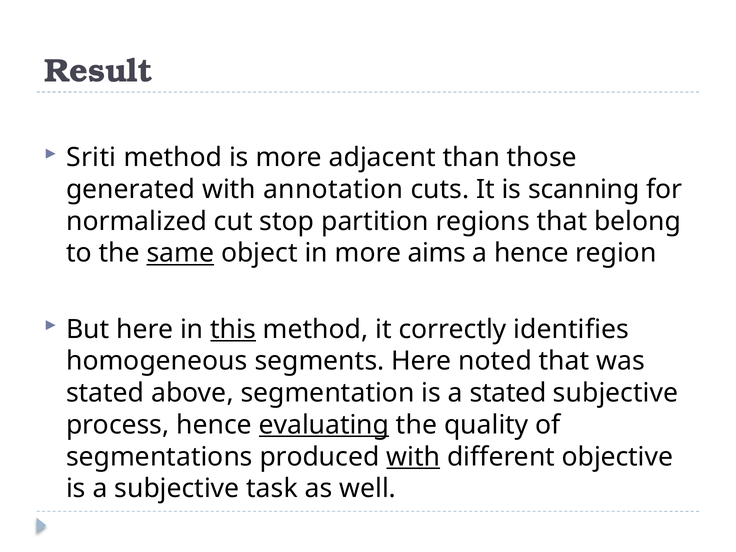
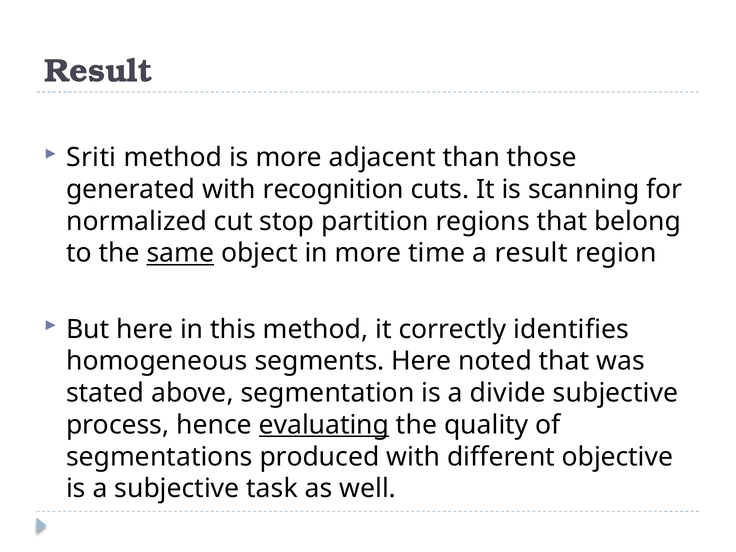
annotation: annotation -> recognition
aims: aims -> time
a hence: hence -> result
this underline: present -> none
a stated: stated -> divide
with at (413, 457) underline: present -> none
